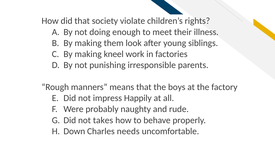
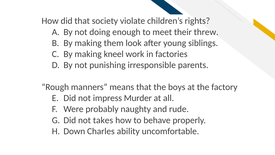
illness: illness -> threw
Happily: Happily -> Murder
needs: needs -> ability
